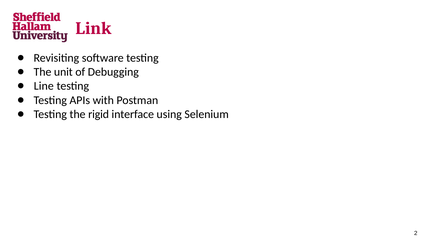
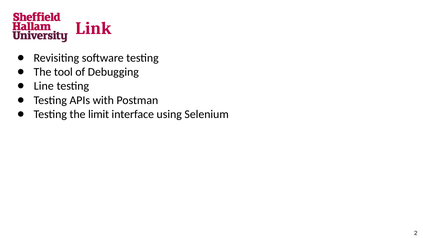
unit: unit -> tool
rigid: rigid -> limit
